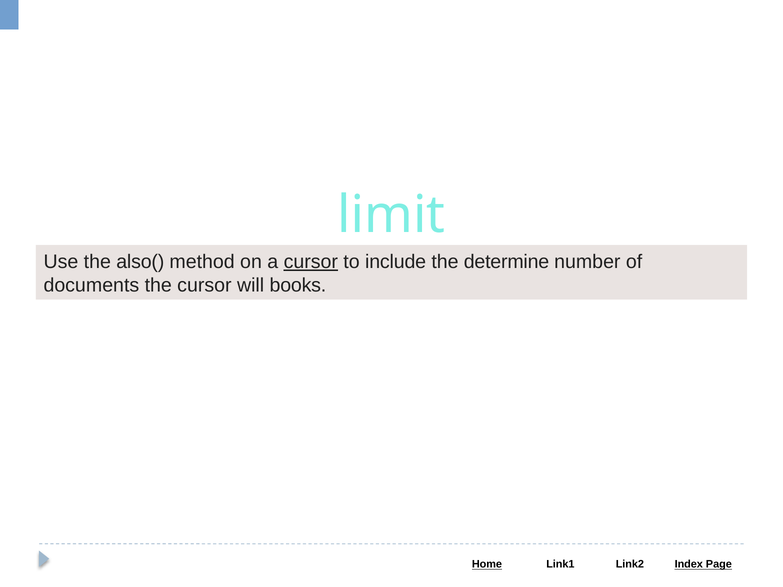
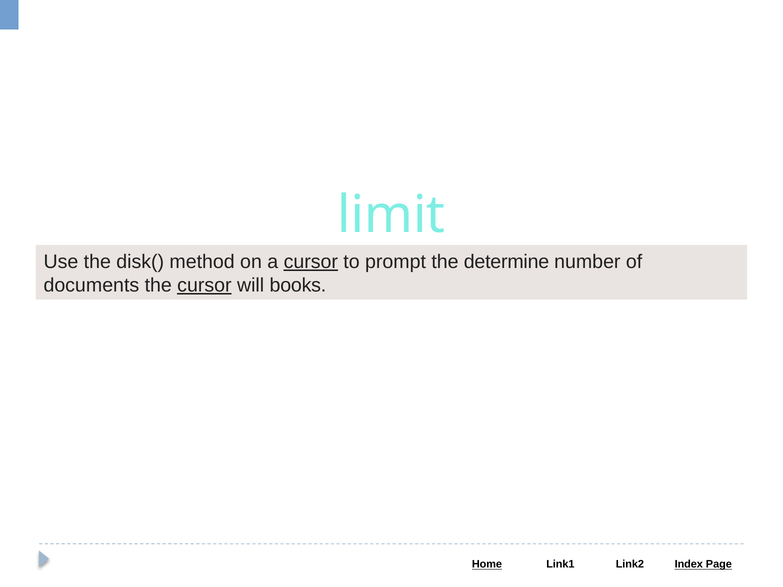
also(: also( -> disk(
include: include -> prompt
cursor at (204, 286) underline: none -> present
